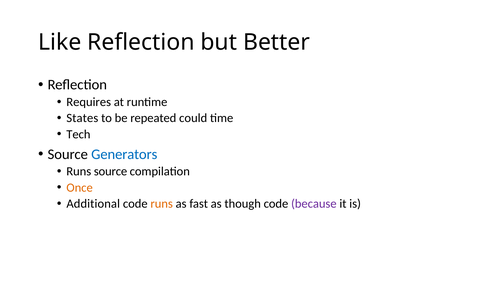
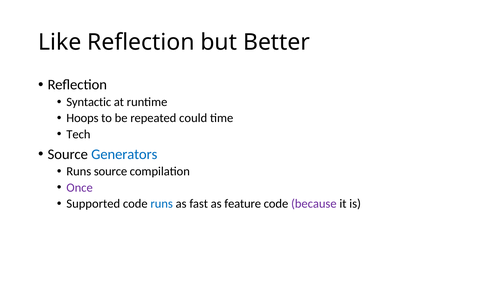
Requires: Requires -> Syntactic
States: States -> Hoops
Once colour: orange -> purple
Additional: Additional -> Supported
runs at (162, 204) colour: orange -> blue
though: though -> feature
